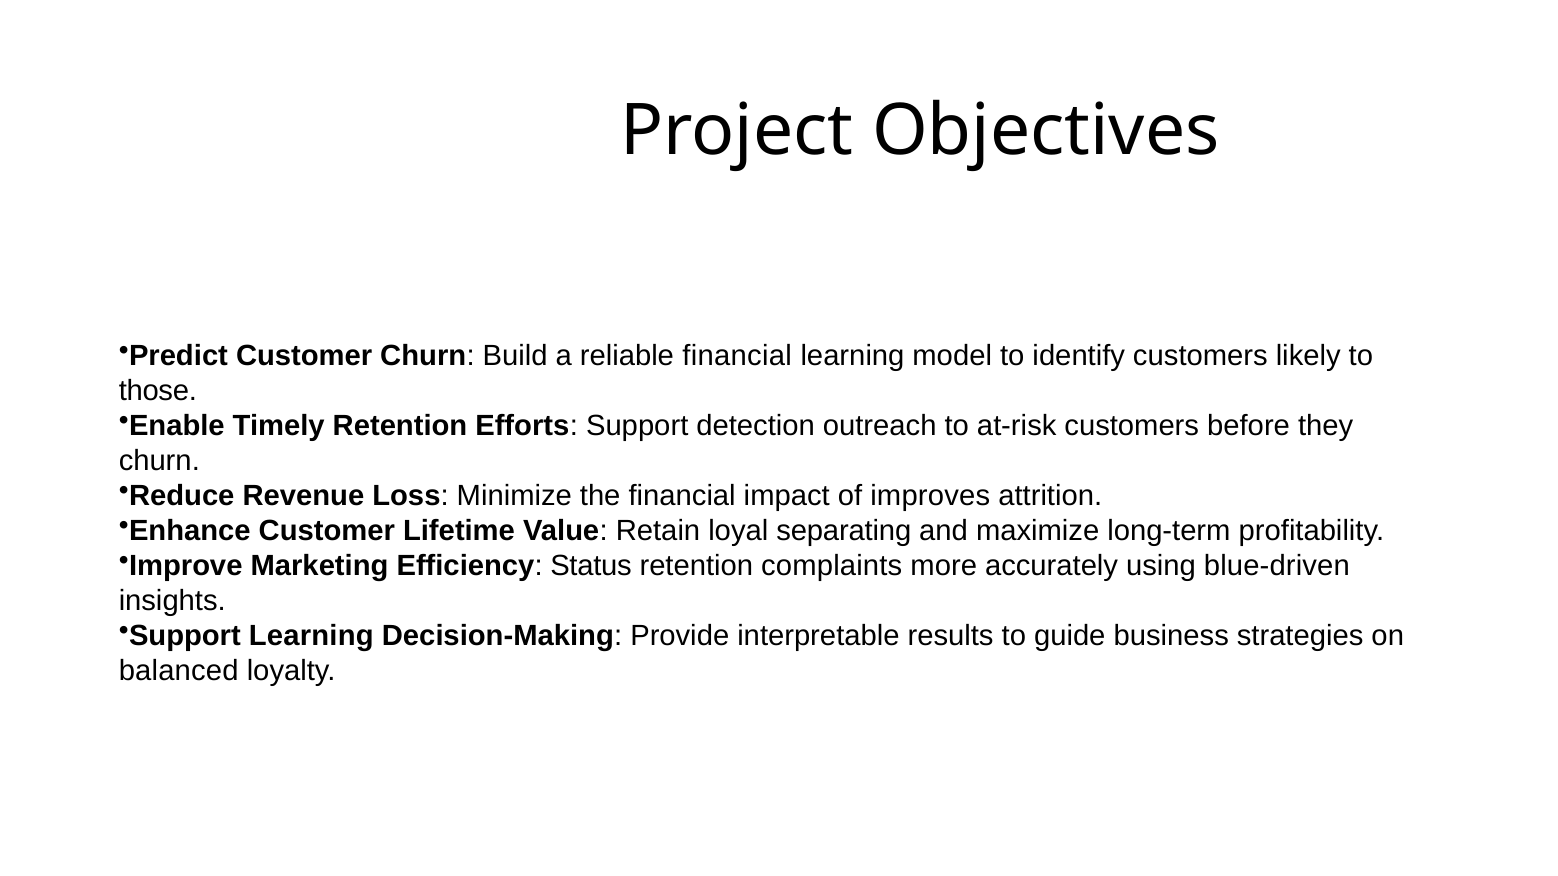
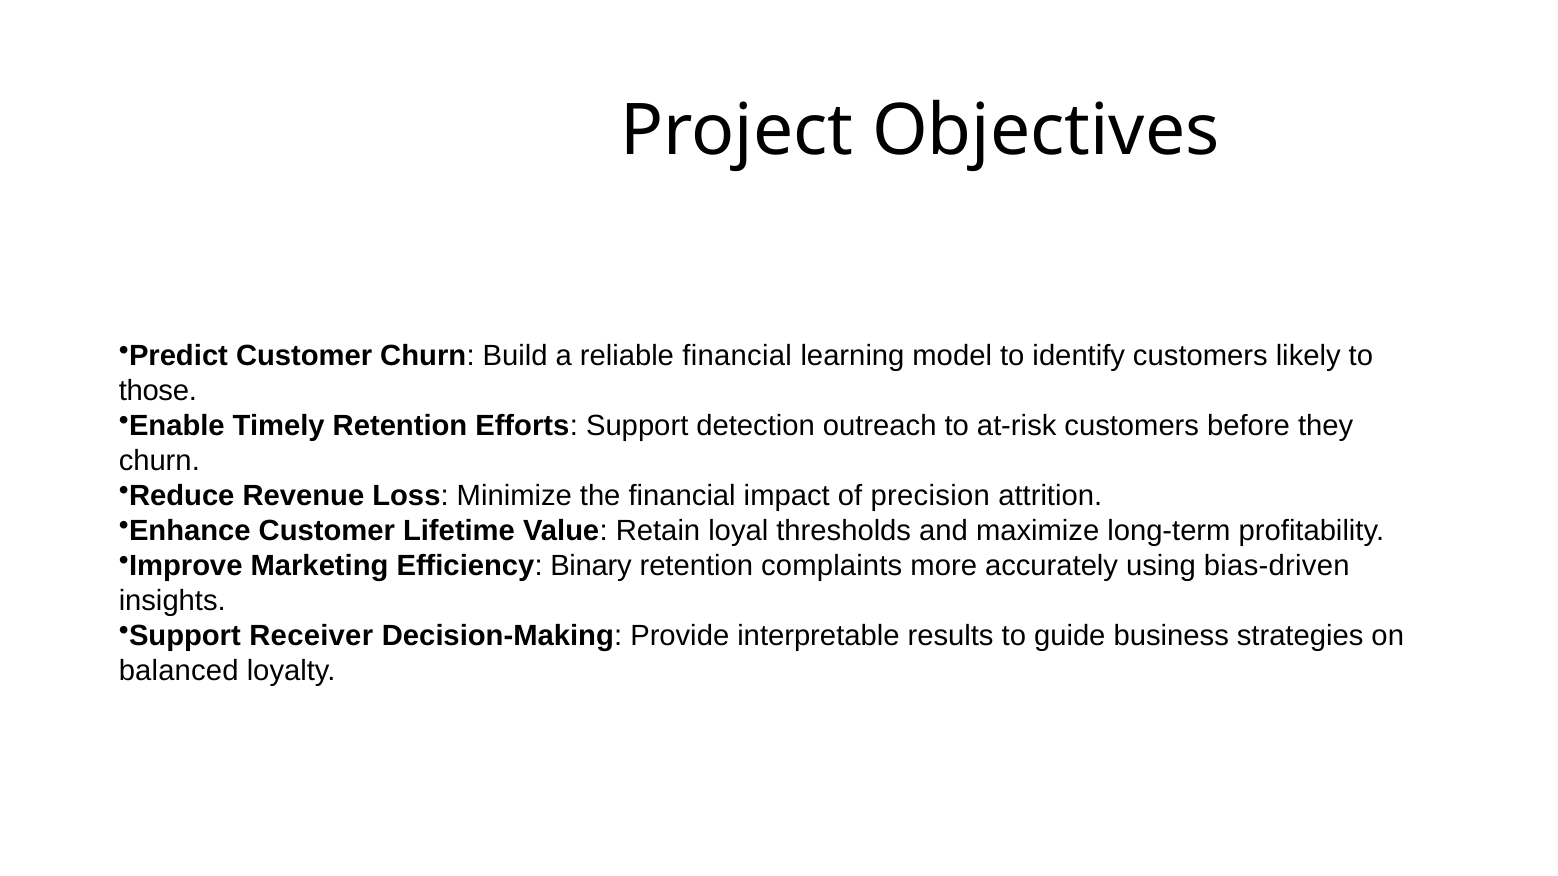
improves: improves -> precision
separating: separating -> thresholds
Status: Status -> Binary
blue-driven: blue-driven -> bias-driven
Support Learning: Learning -> Receiver
